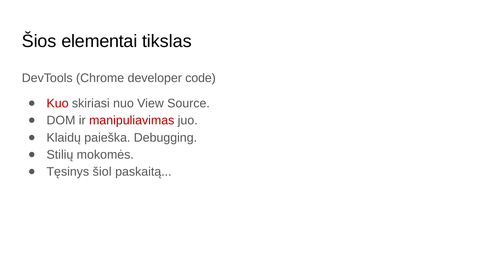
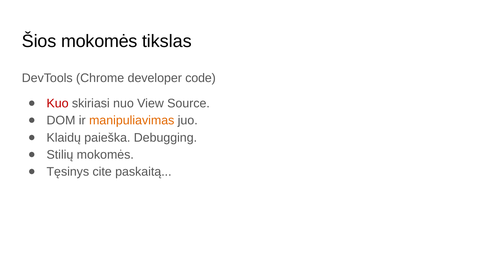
Šios elementai: elementai -> mokomės
manipuliavimas colour: red -> orange
šiol: šiol -> cite
